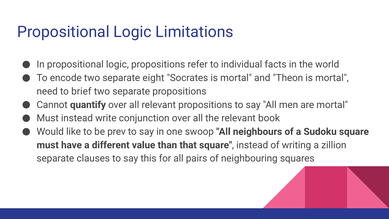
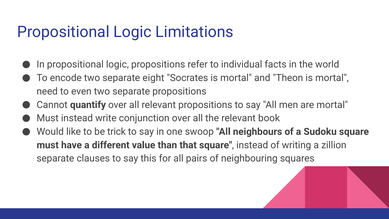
brief: brief -> even
prev: prev -> trick
